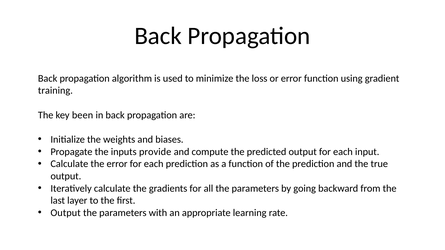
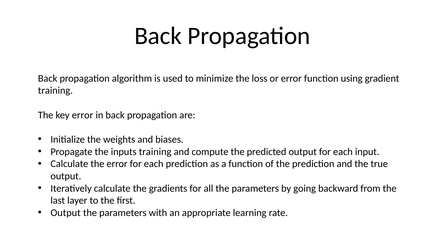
key been: been -> error
inputs provide: provide -> training
